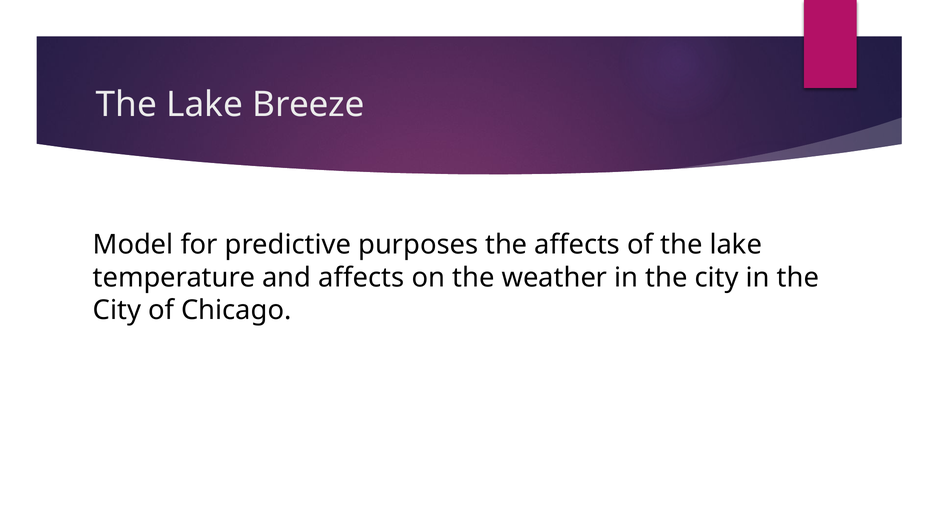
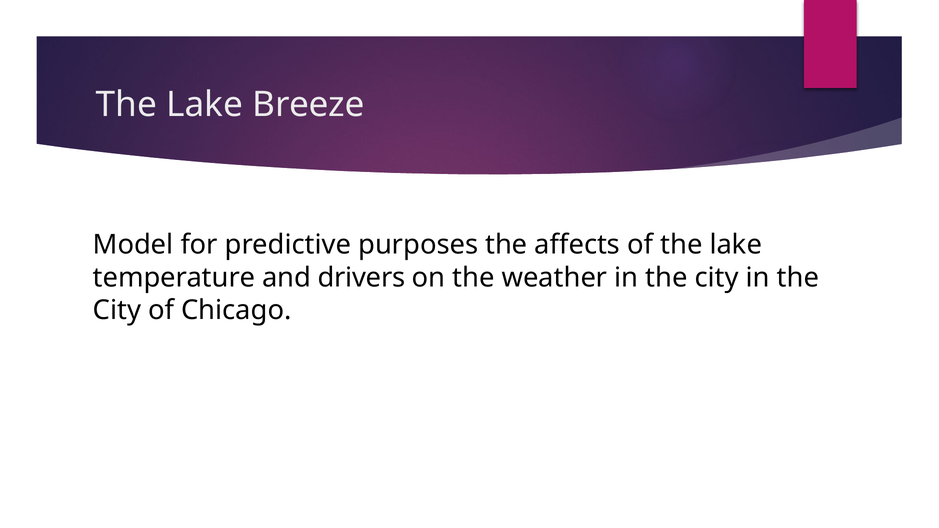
and affects: affects -> drivers
